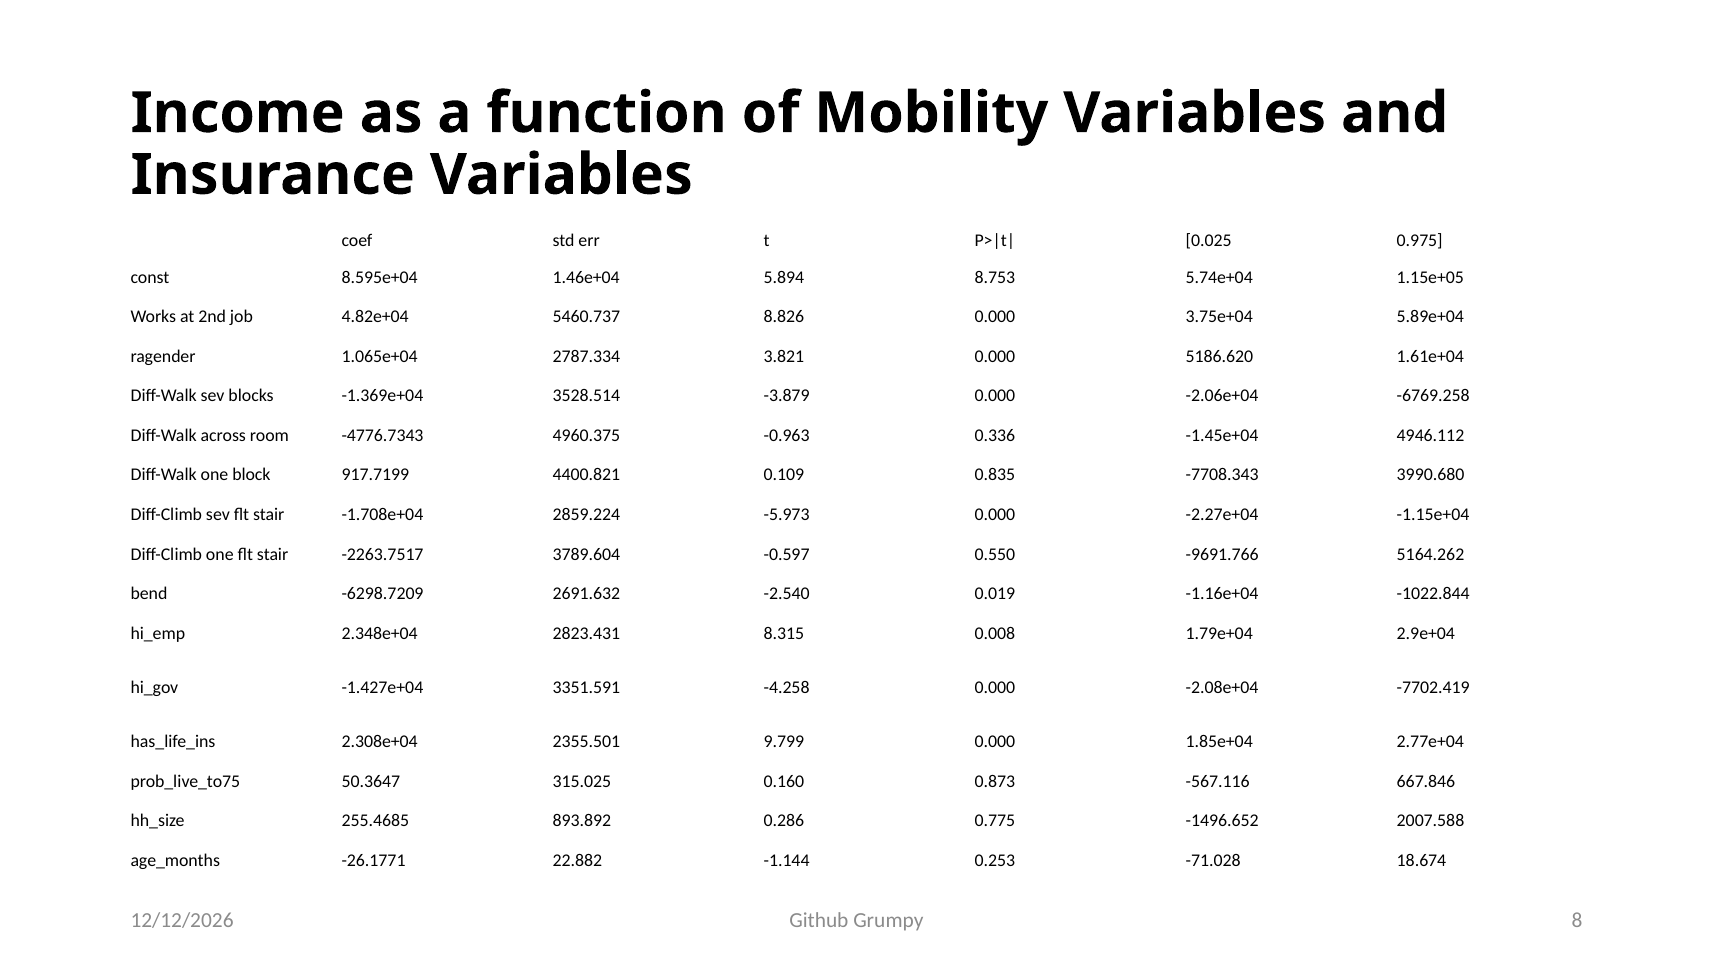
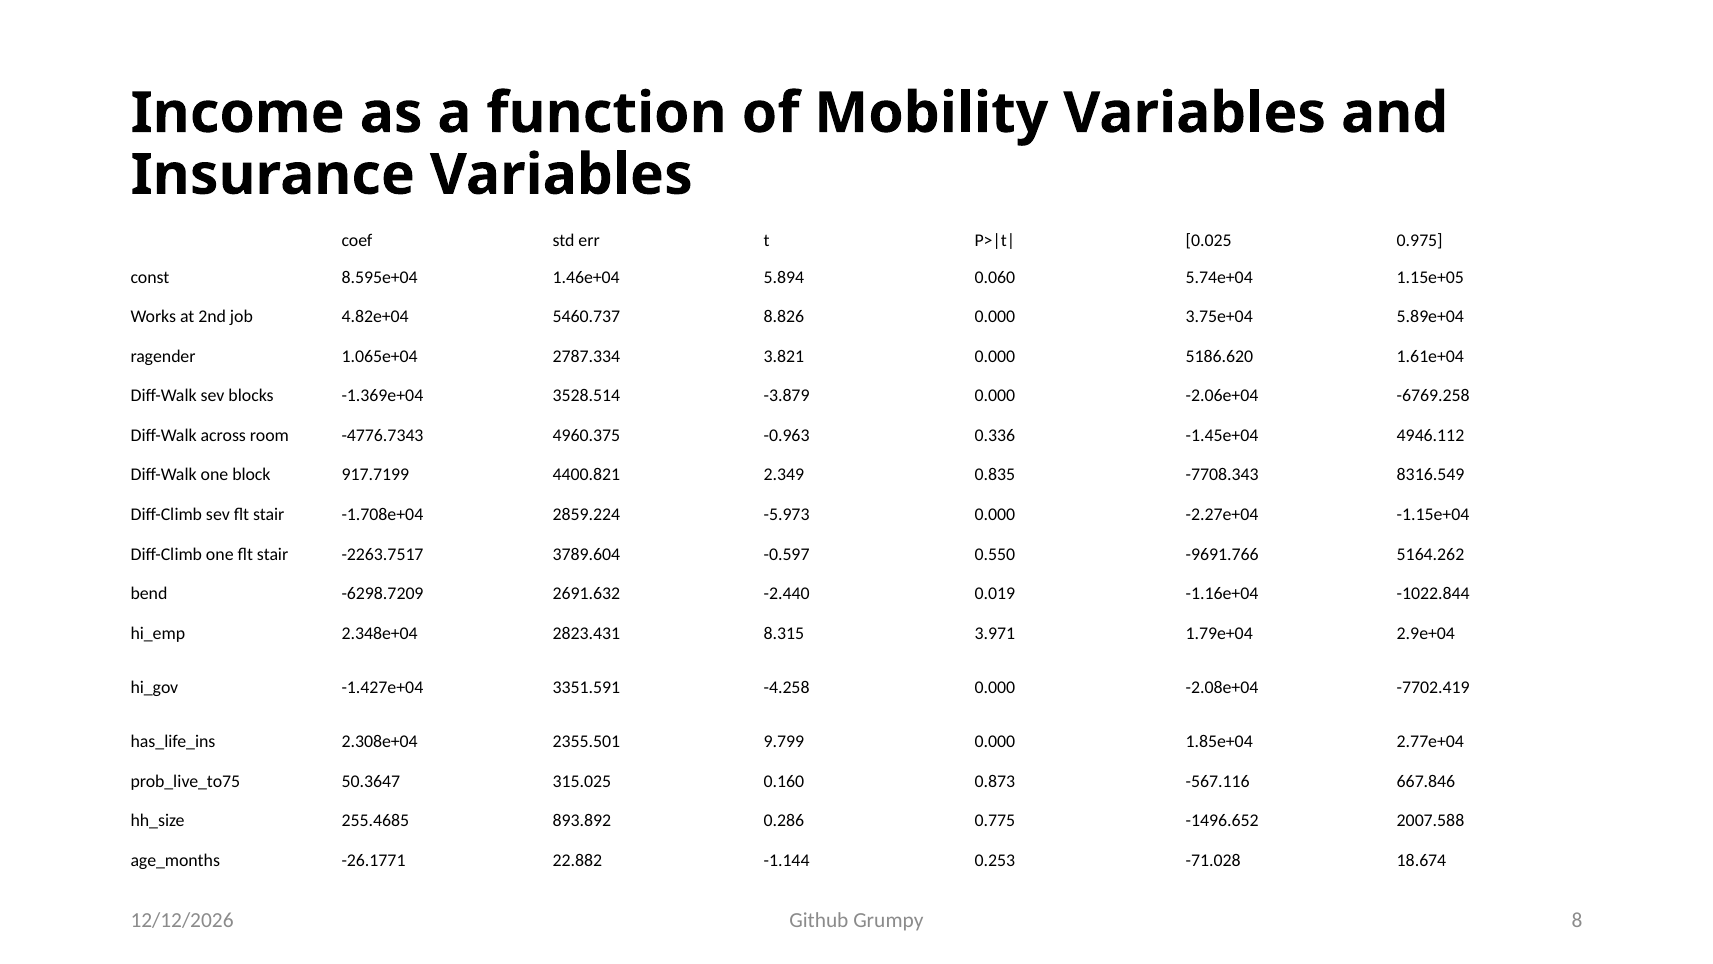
8.753: 8.753 -> 0.060
0.109: 0.109 -> 2.349
3990.680: 3990.680 -> 8316.549
-2.540: -2.540 -> -2.440
0.008: 0.008 -> 3.971
